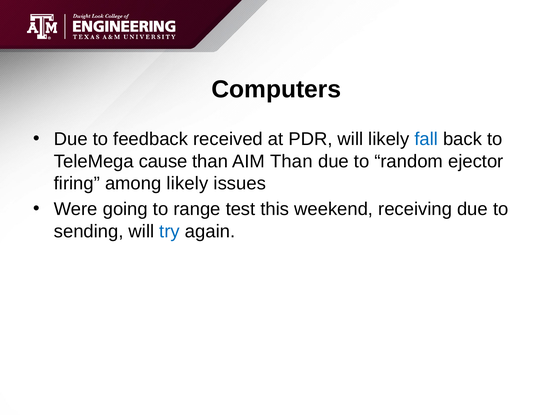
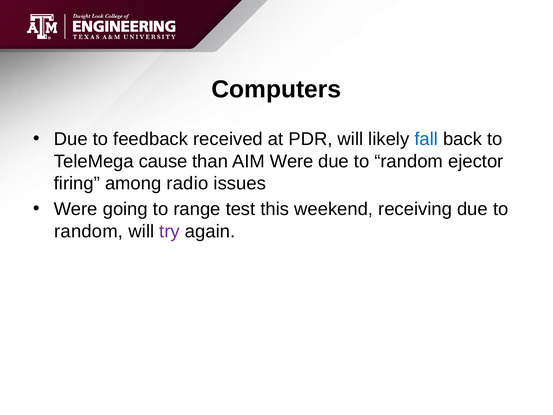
AIM Than: Than -> Were
among likely: likely -> radio
sending at (89, 231): sending -> random
try colour: blue -> purple
